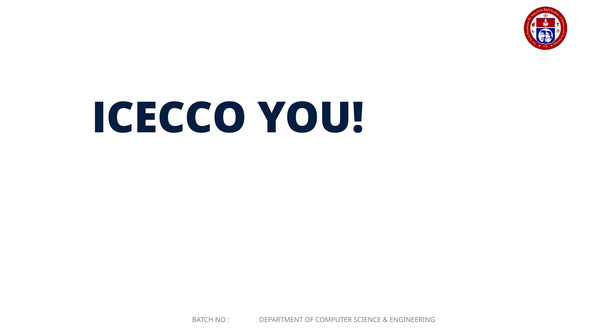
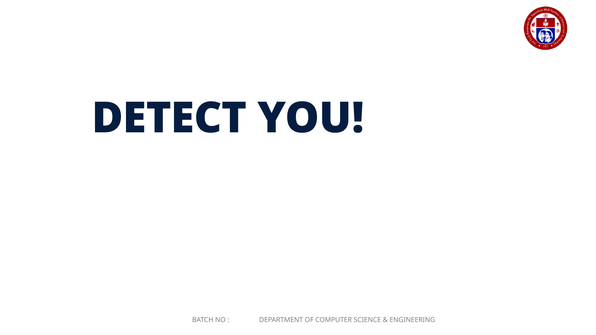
ICECCO: ICECCO -> DETECT
